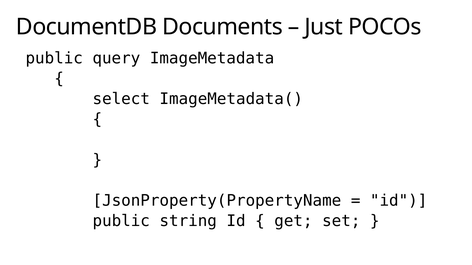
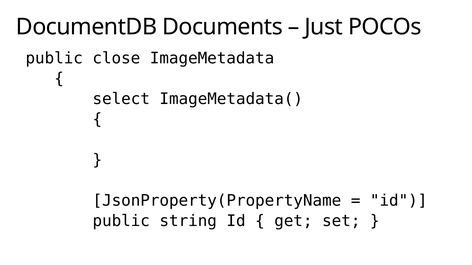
query: query -> close
